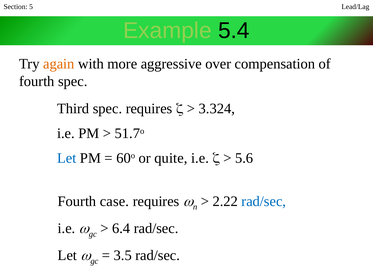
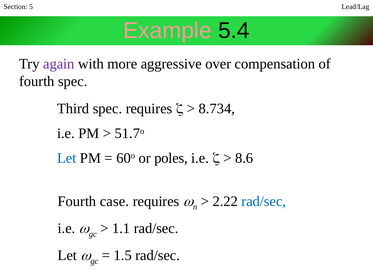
Example colour: light green -> pink
again colour: orange -> purple
3.324: 3.324 -> 8.734
quite: quite -> poles
5.6: 5.6 -> 8.6
6.4: 6.4 -> 1.1
3.5: 3.5 -> 1.5
